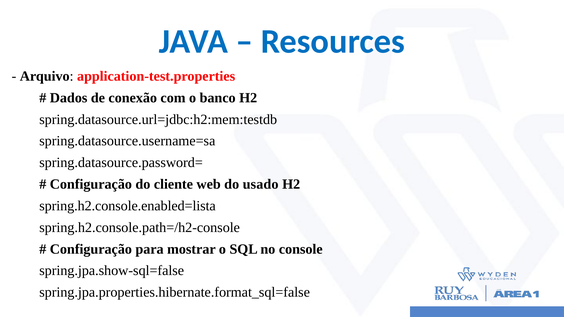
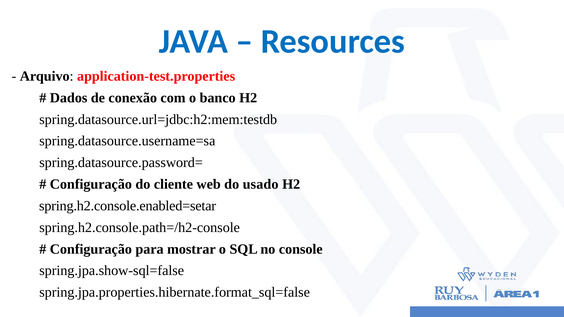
spring.h2.console.enabled=lista: spring.h2.console.enabled=lista -> spring.h2.console.enabled=setar
